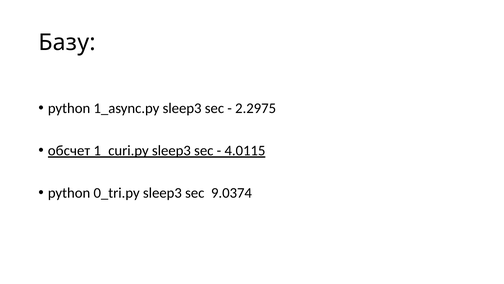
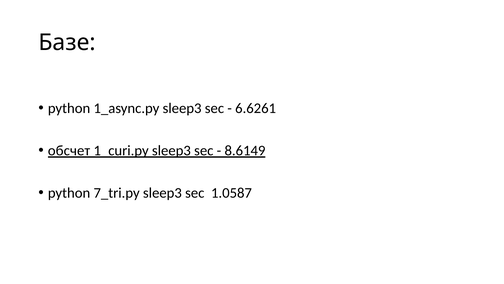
Базу: Базу -> Базе
2.2975: 2.2975 -> 6.6261
4.0115: 4.0115 -> 8.6149
0_tri.py: 0_tri.py -> 7_tri.py
9.0374: 9.0374 -> 1.0587
